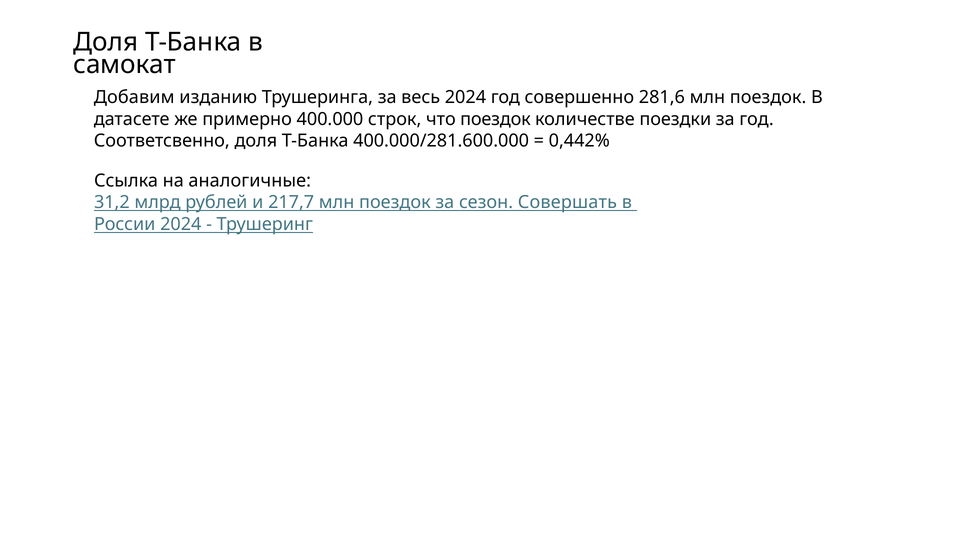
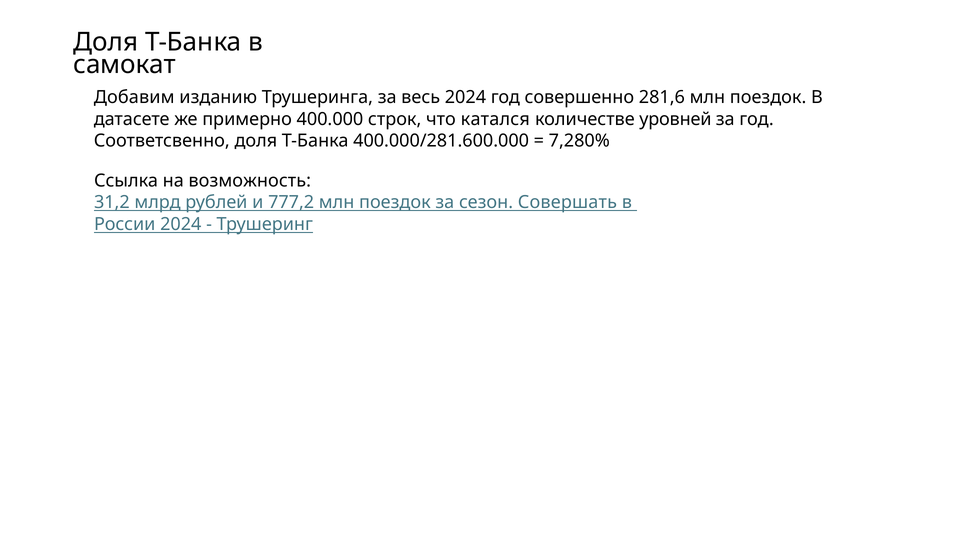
что поездок: поездок -> катался
поездки: поездки -> уровней
0,442%: 0,442% -> 7,280%
аналогичные: аналогичные -> возможность
217,7: 217,7 -> 777,2
